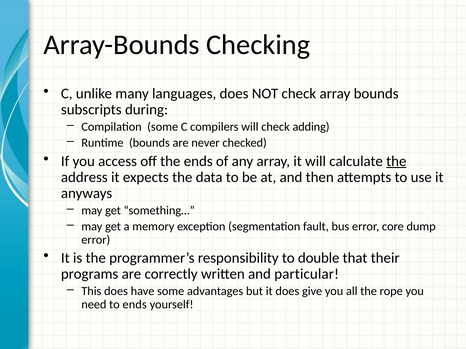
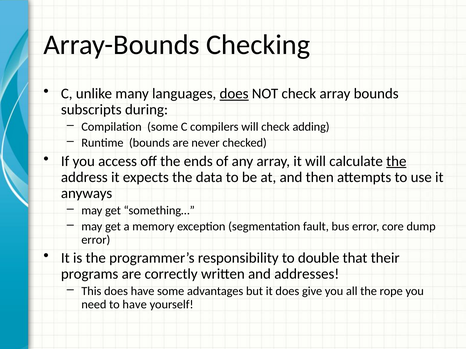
does at (234, 94) underline: none -> present
particular: particular -> addresses
to ends: ends -> have
